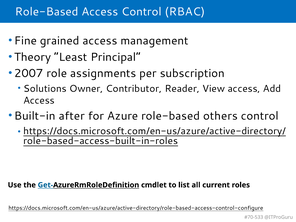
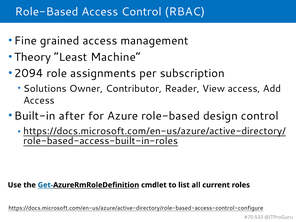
Principal: Principal -> Machine
2007: 2007 -> 2094
others: others -> design
